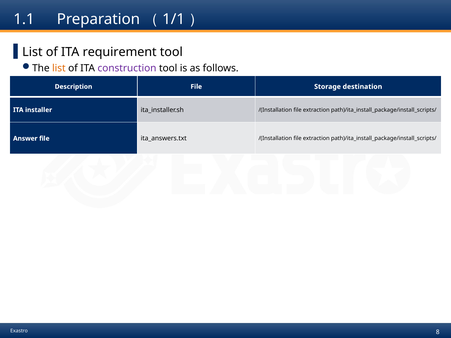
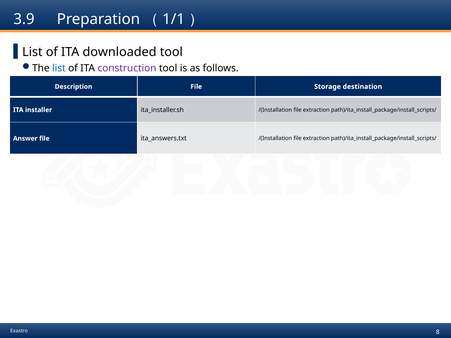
1.1: 1.1 -> 3.9
requirement: requirement -> downloaded
list at (59, 68) colour: orange -> blue
